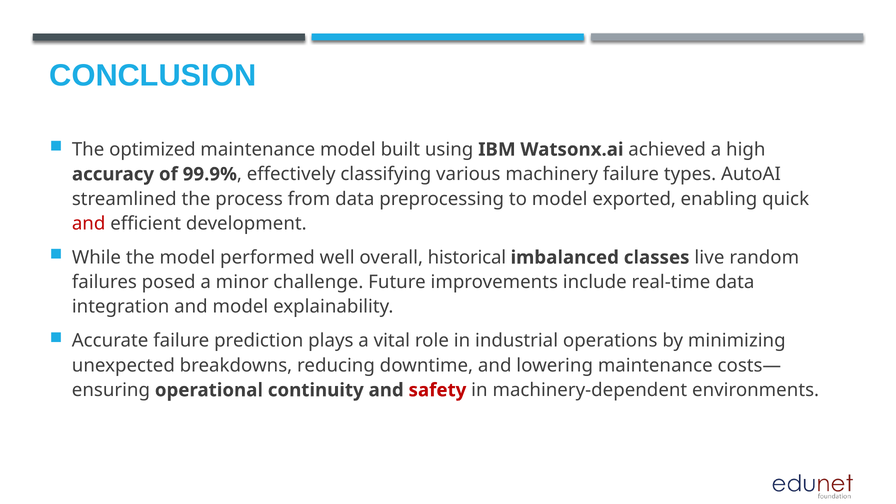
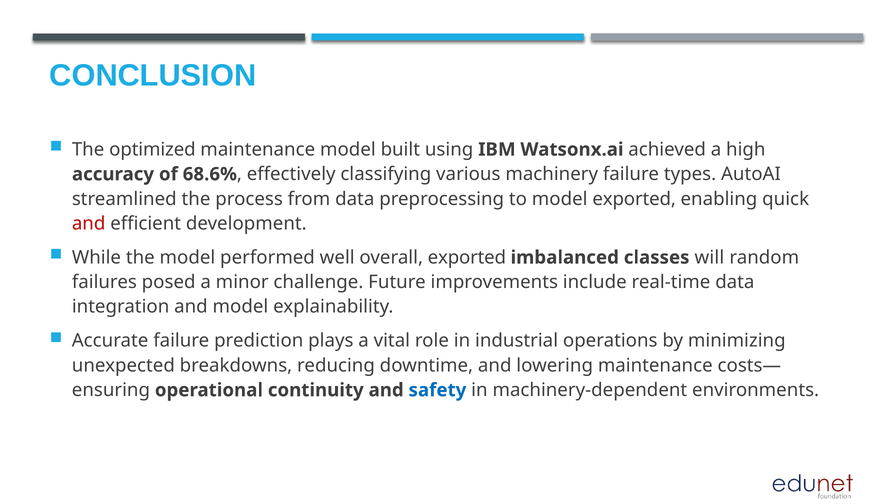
99.9%: 99.9% -> 68.6%
overall historical: historical -> exported
live: live -> will
safety colour: red -> blue
